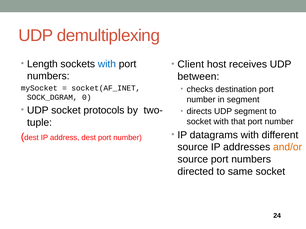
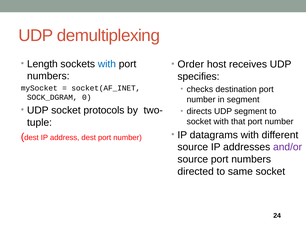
Client: Client -> Order
between: between -> specifies
and/or colour: orange -> purple
